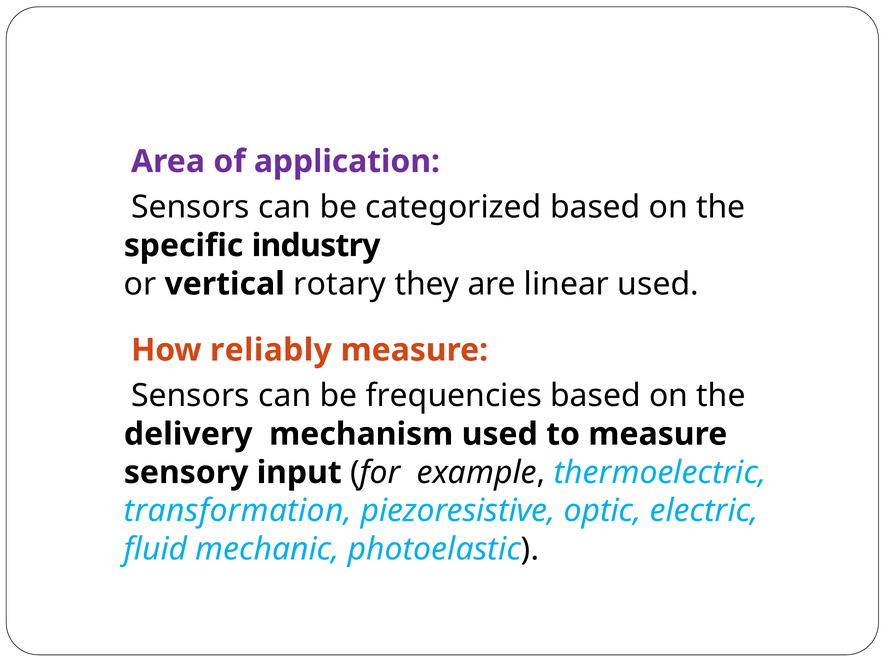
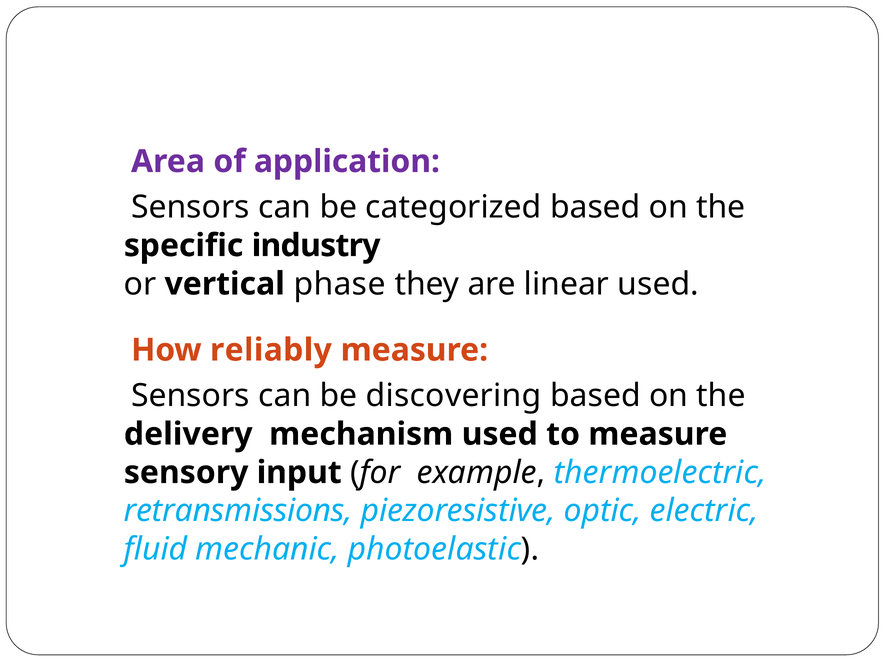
rotary: rotary -> phase
frequencies: frequencies -> discovering
transformation: transformation -> retransmissions
